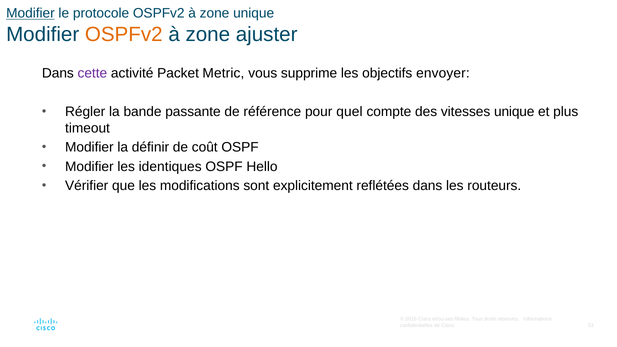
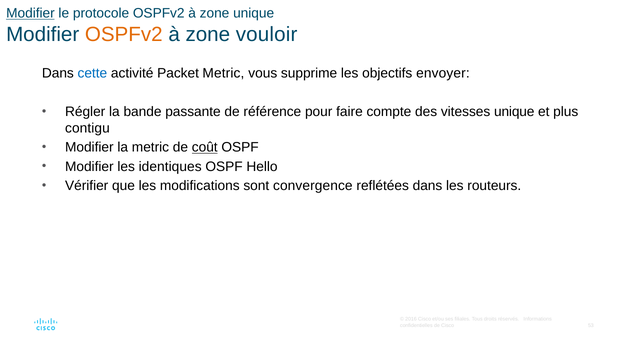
ajuster: ajuster -> vouloir
cette colour: purple -> blue
quel: quel -> faire
timeout: timeout -> contigu
la définir: définir -> metric
coût underline: none -> present
explicitement: explicitement -> convergence
